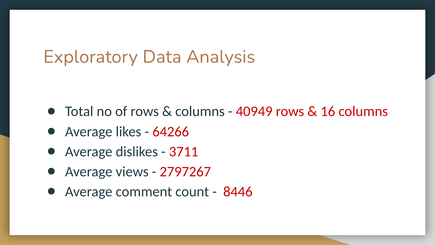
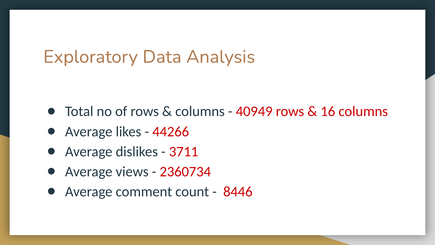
64266: 64266 -> 44266
2797267: 2797267 -> 2360734
